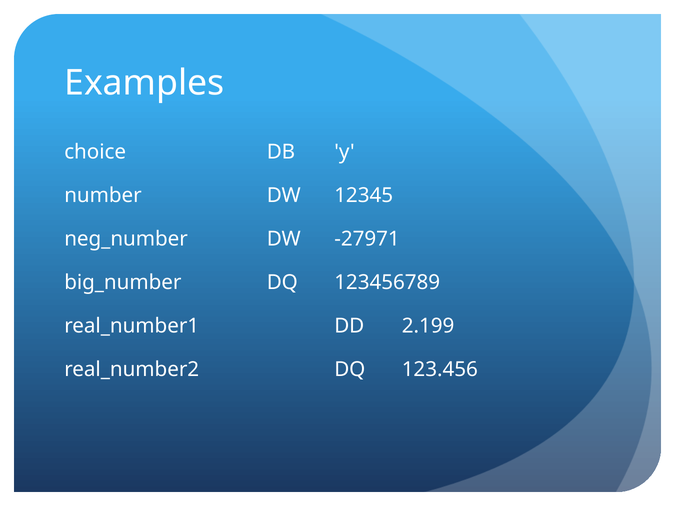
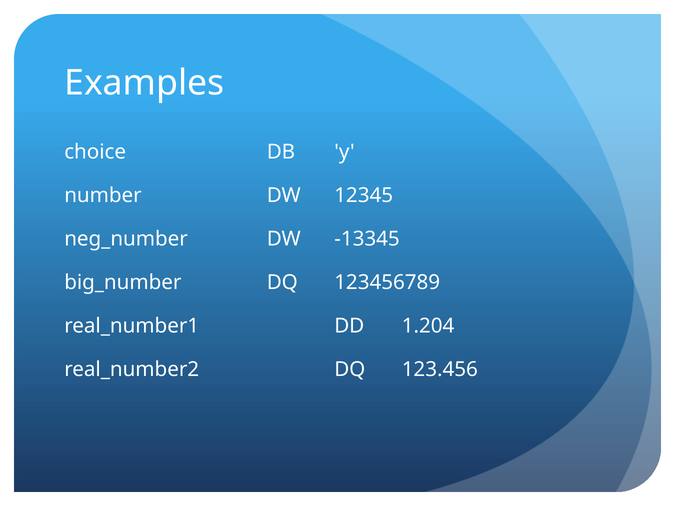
-27971: -27971 -> -13345
2.199: 2.199 -> 1.204
